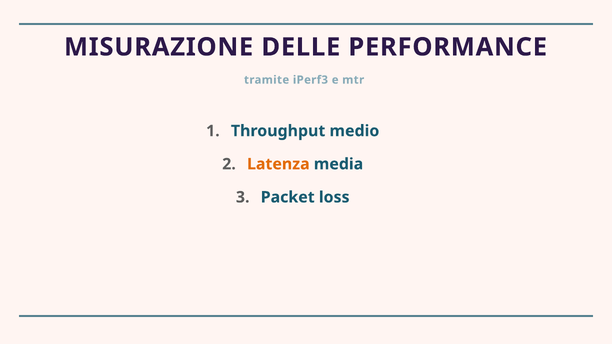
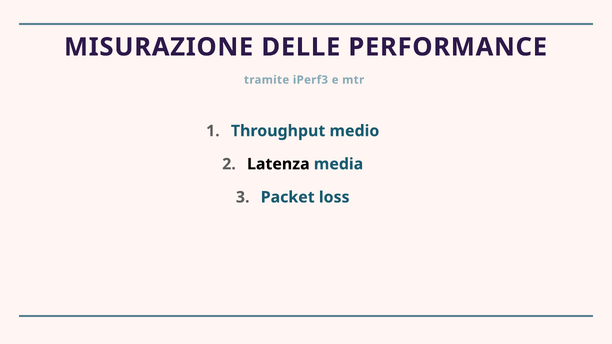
Latenza colour: orange -> black
